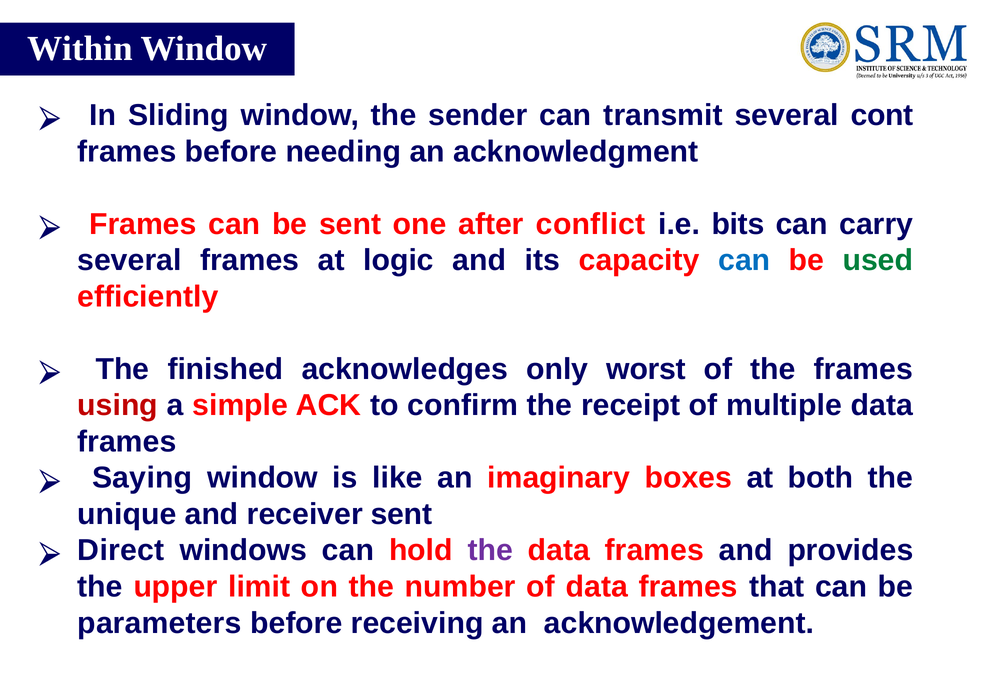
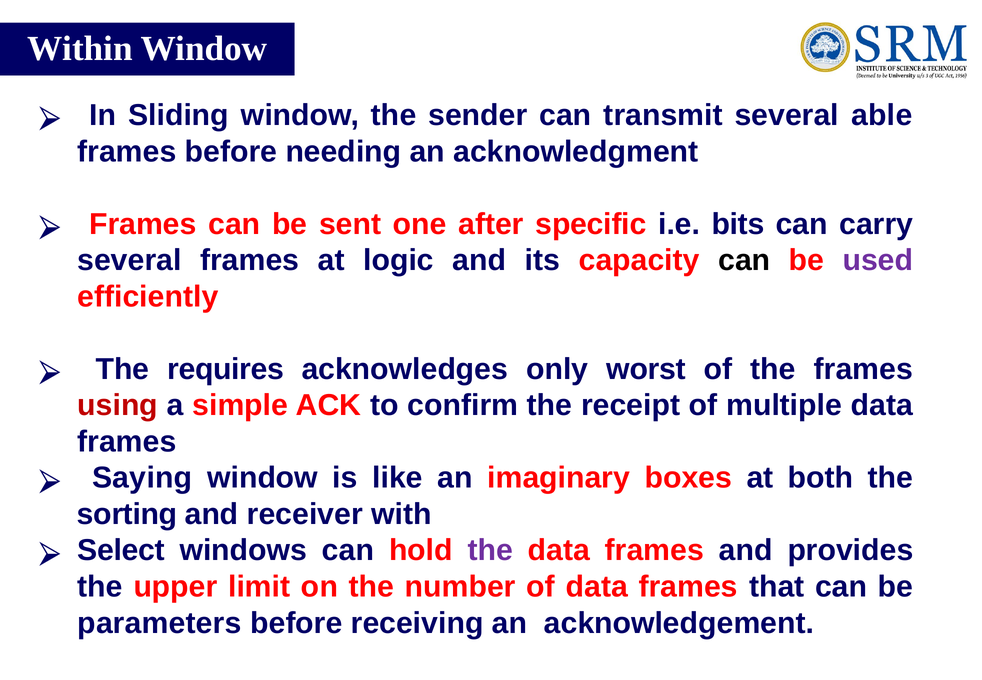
cont: cont -> able
conflict: conflict -> specific
can at (744, 260) colour: blue -> black
used colour: green -> purple
finished: finished -> requires
unique: unique -> sorting
receiver sent: sent -> with
Direct: Direct -> Select
